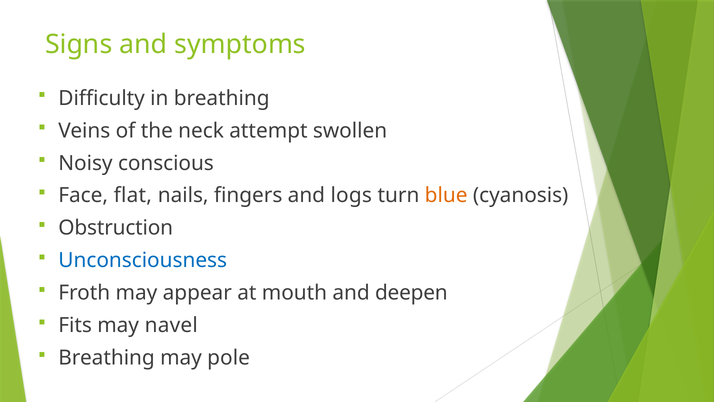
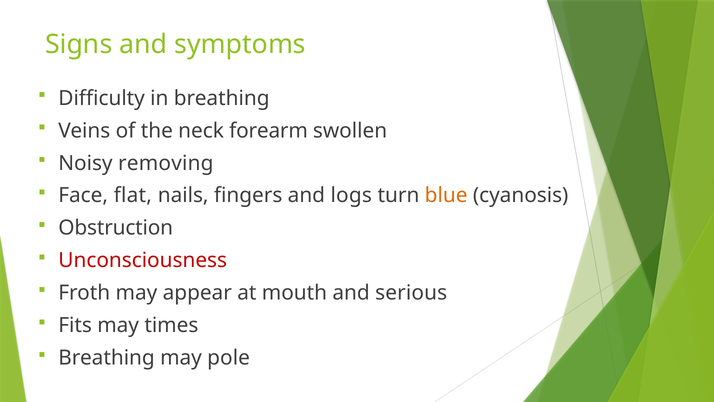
attempt: attempt -> forearm
conscious: conscious -> removing
Unconsciousness colour: blue -> red
deepen: deepen -> serious
navel: navel -> times
